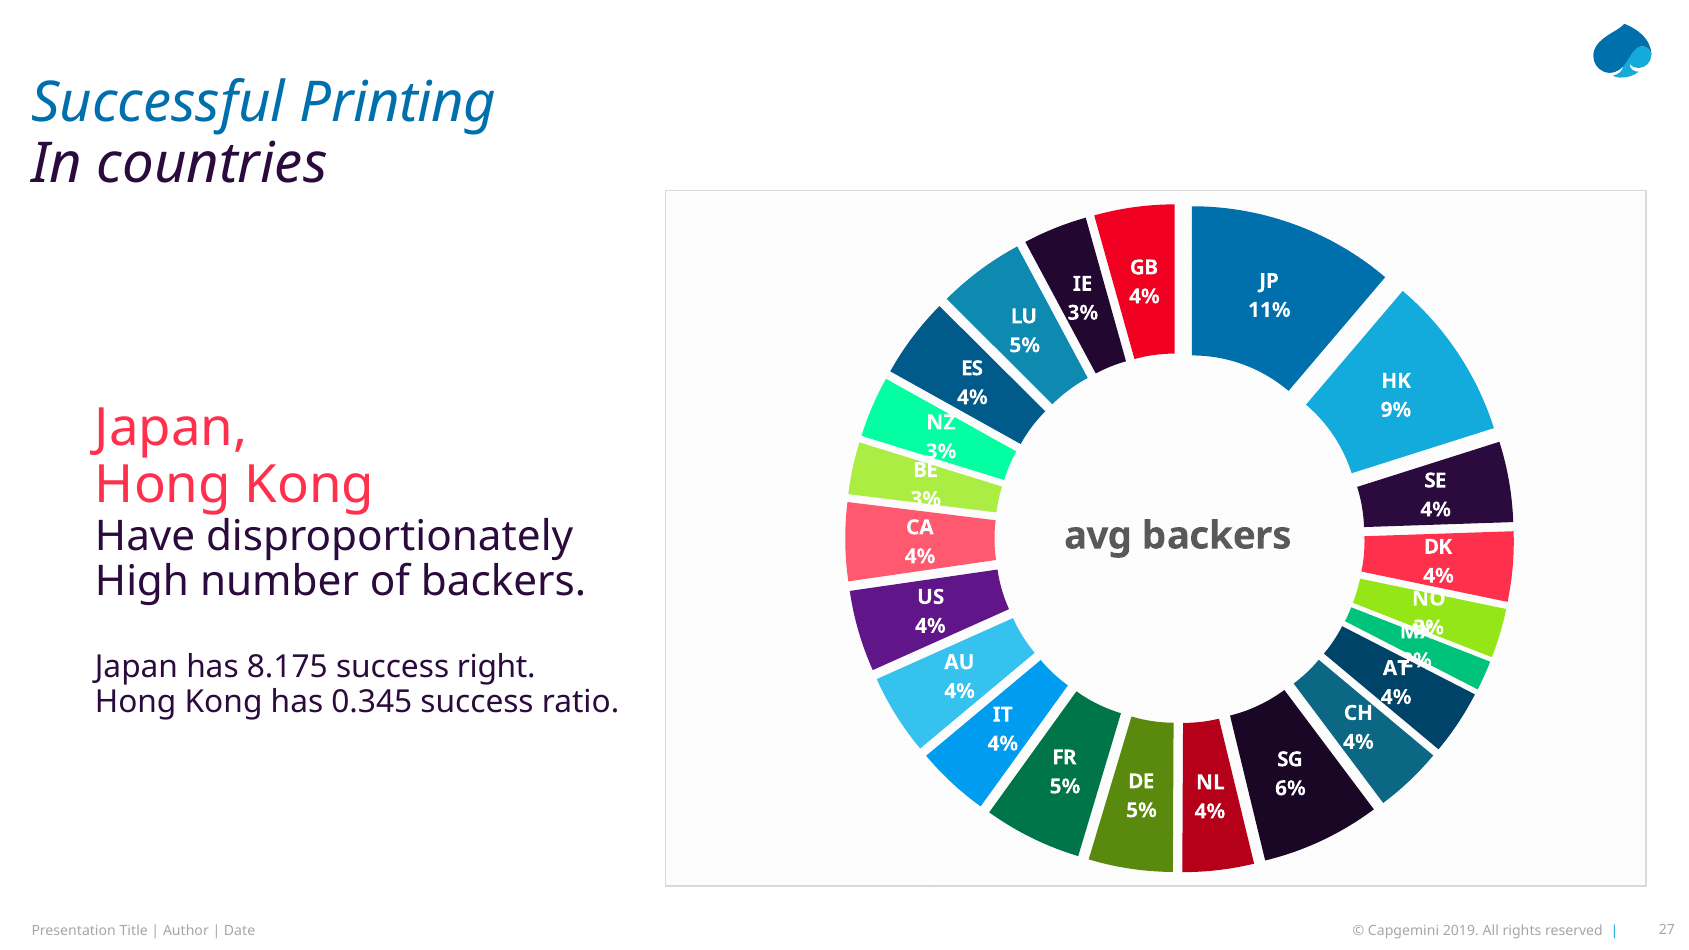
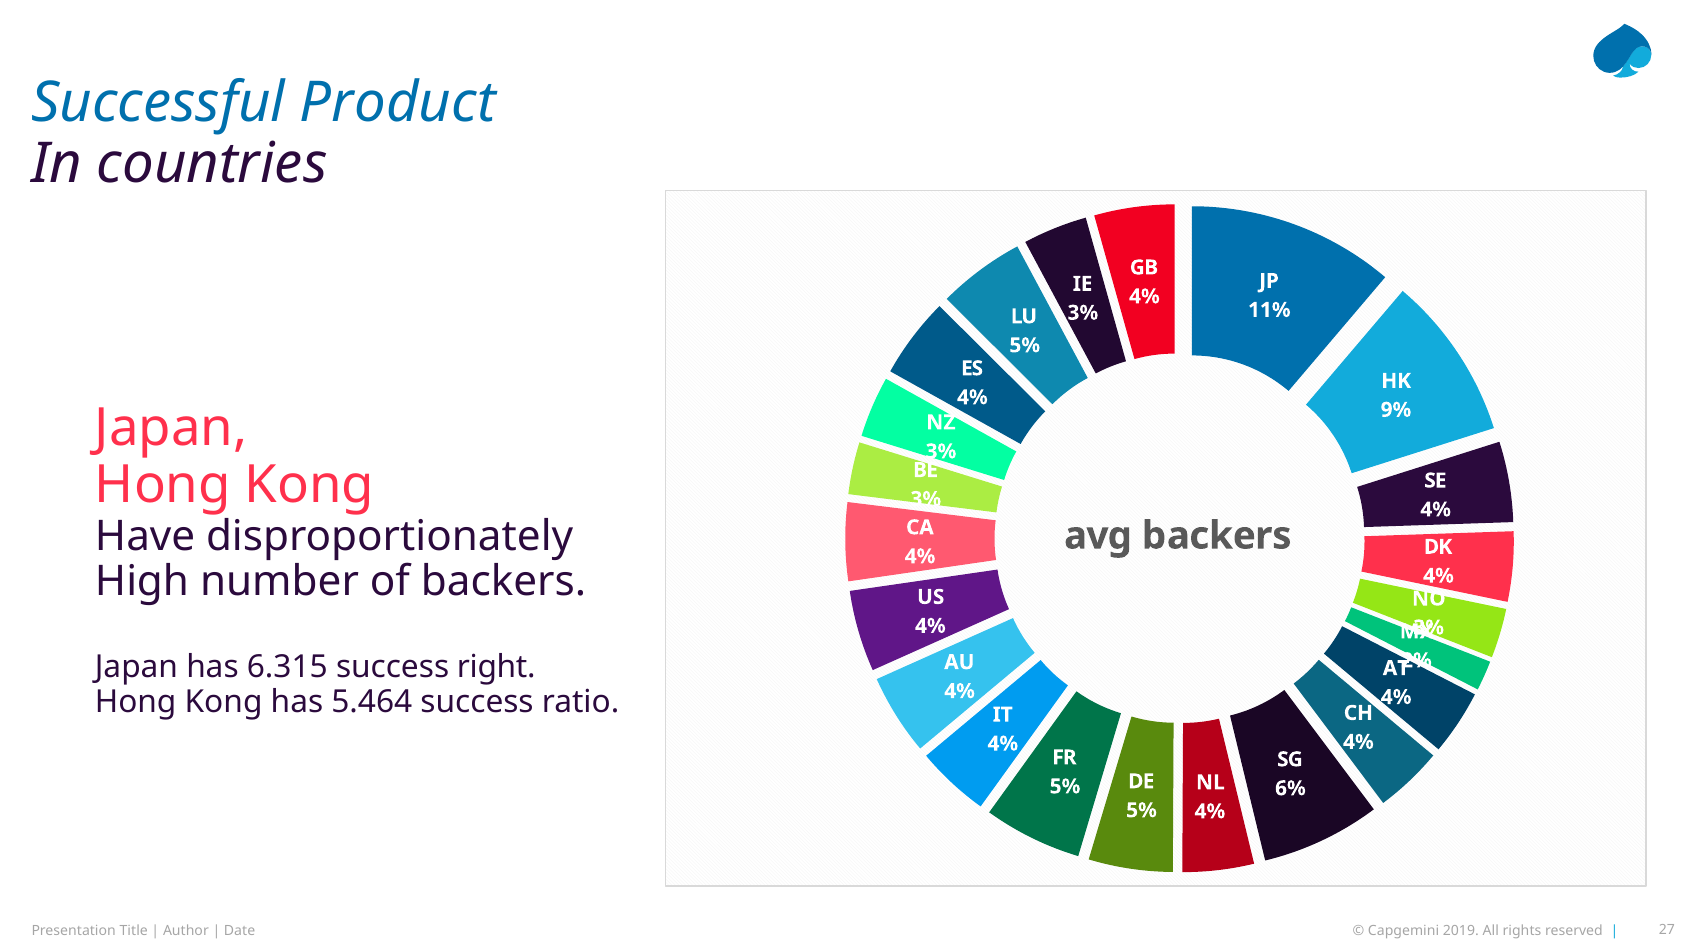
Printing: Printing -> Product
8.175: 8.175 -> 6.315
0.345: 0.345 -> 5.464
